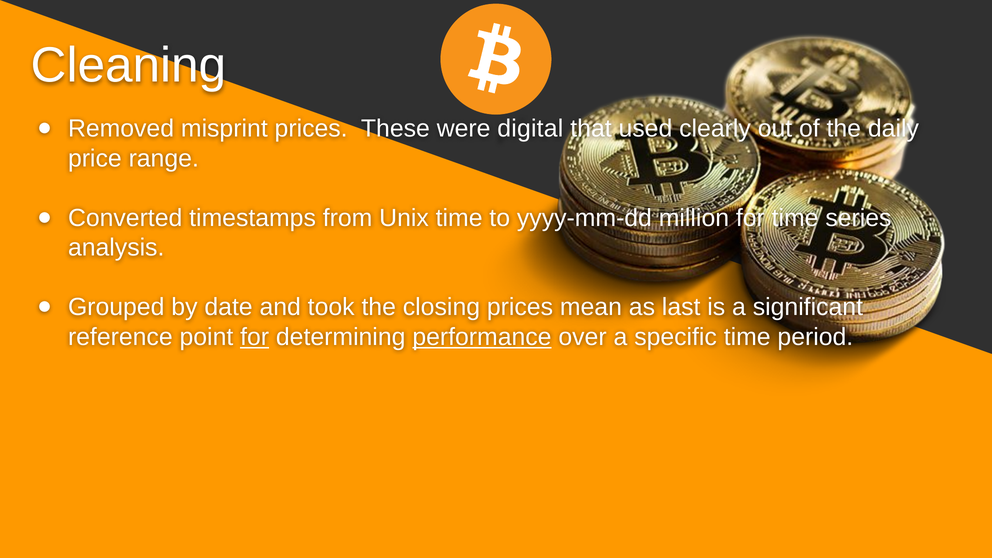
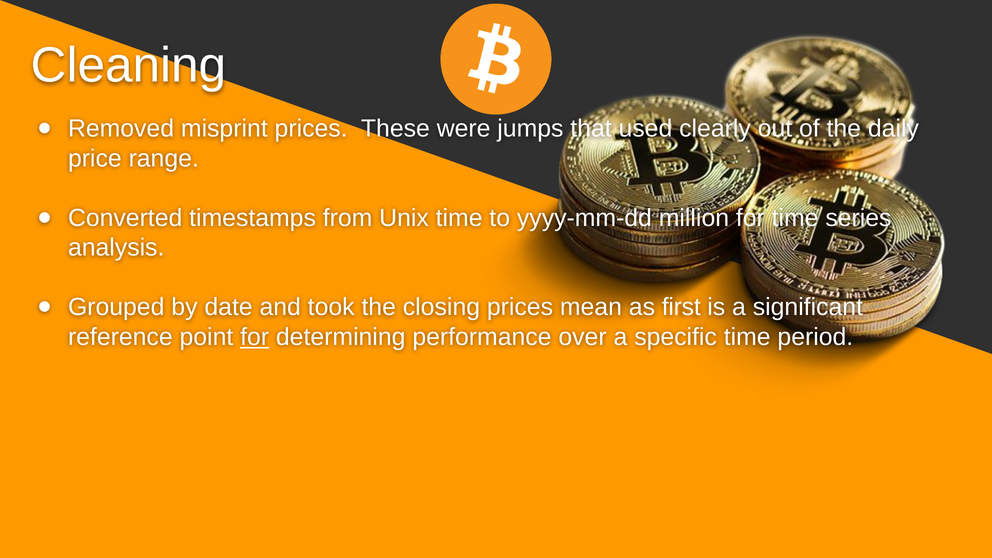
digital: digital -> jumps
last: last -> first
performance underline: present -> none
